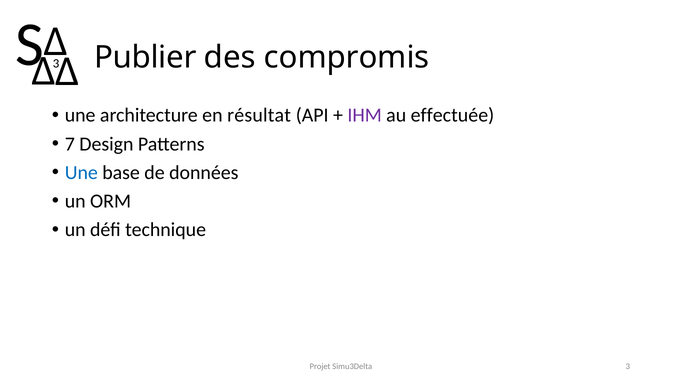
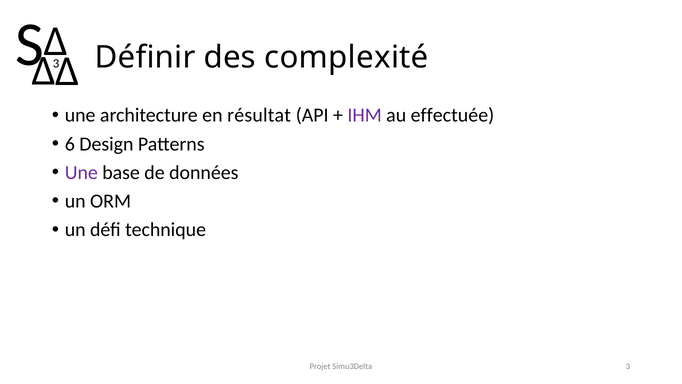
Publier: Publier -> Définir
compromis: compromis -> complexité
7: 7 -> 6
Une at (81, 172) colour: blue -> purple
